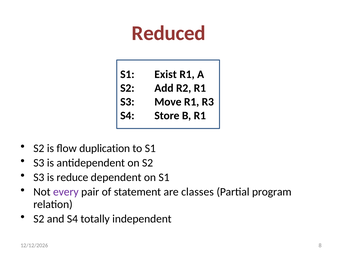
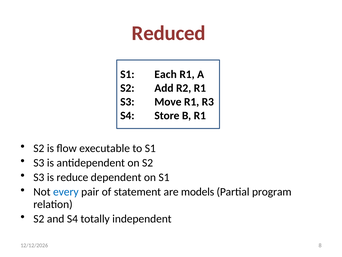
Exist: Exist -> Each
duplication: duplication -> executable
every colour: purple -> blue
classes: classes -> models
